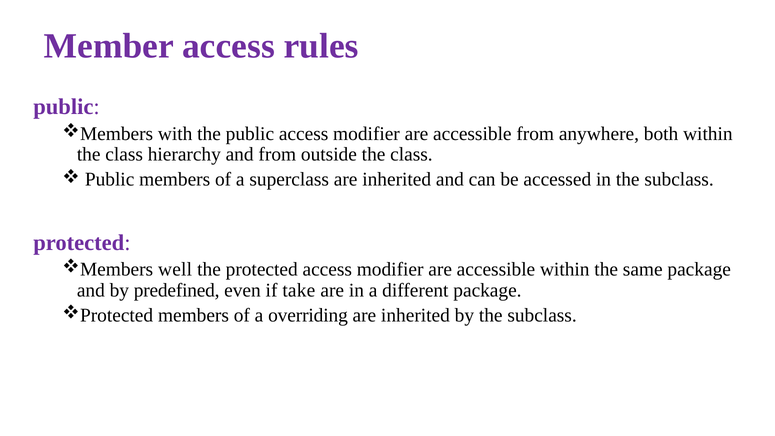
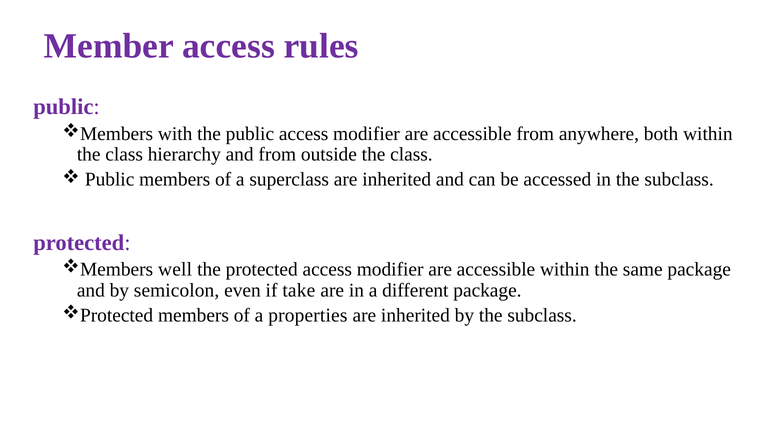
predefined: predefined -> semicolon
overriding: overriding -> properties
